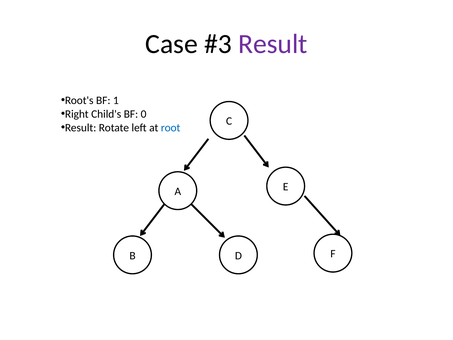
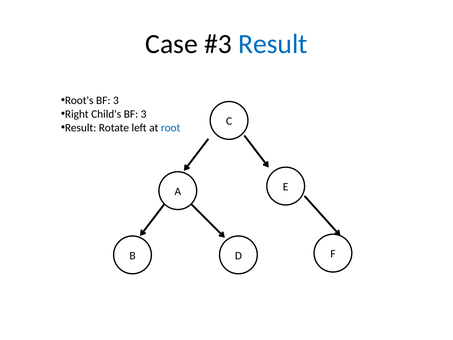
Result at (273, 44) colour: purple -> blue
Root's BF 1: 1 -> 3
Child's BF 0: 0 -> 3
